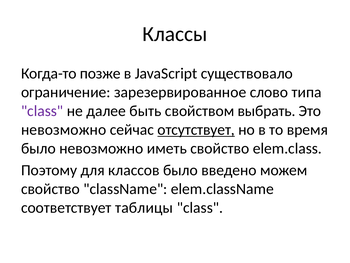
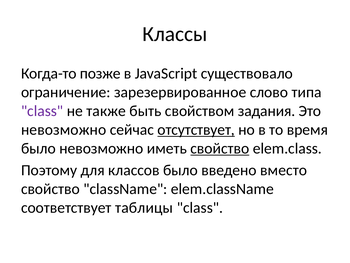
далее: далее -> также
выбрать: выбрать -> задания
свойство at (220, 148) underline: none -> present
можем: можем -> вместо
